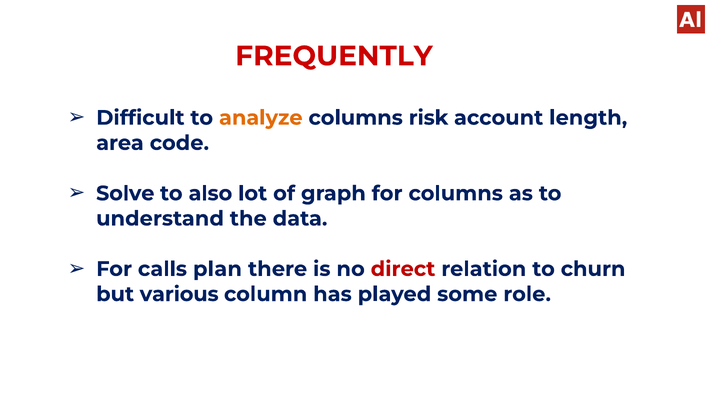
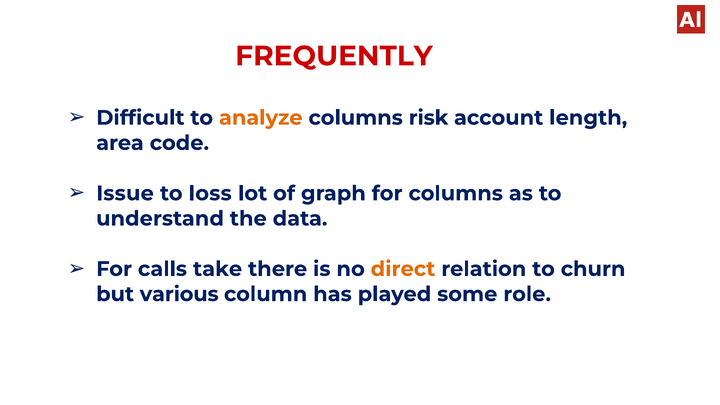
Solve: Solve -> Issue
also: also -> loss
plan: plan -> take
direct colour: red -> orange
